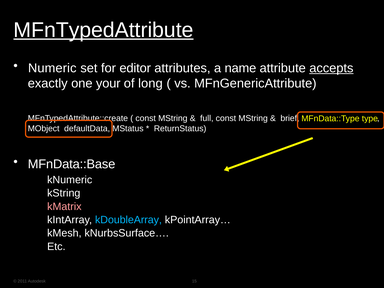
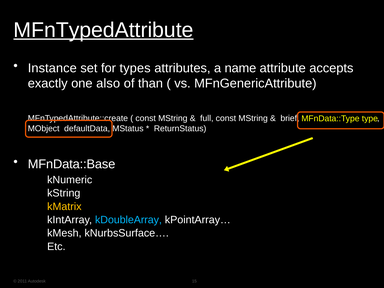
Numeric: Numeric -> Instance
editor: editor -> types
accepts underline: present -> none
your: your -> also
long: long -> than
kMatrix colour: pink -> yellow
